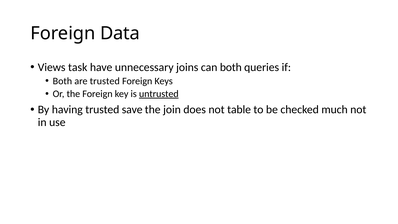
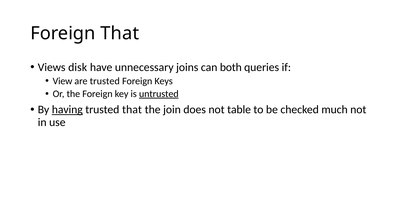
Foreign Data: Data -> That
task: task -> disk
Both at (62, 81): Both -> View
having underline: none -> present
trusted save: save -> that
